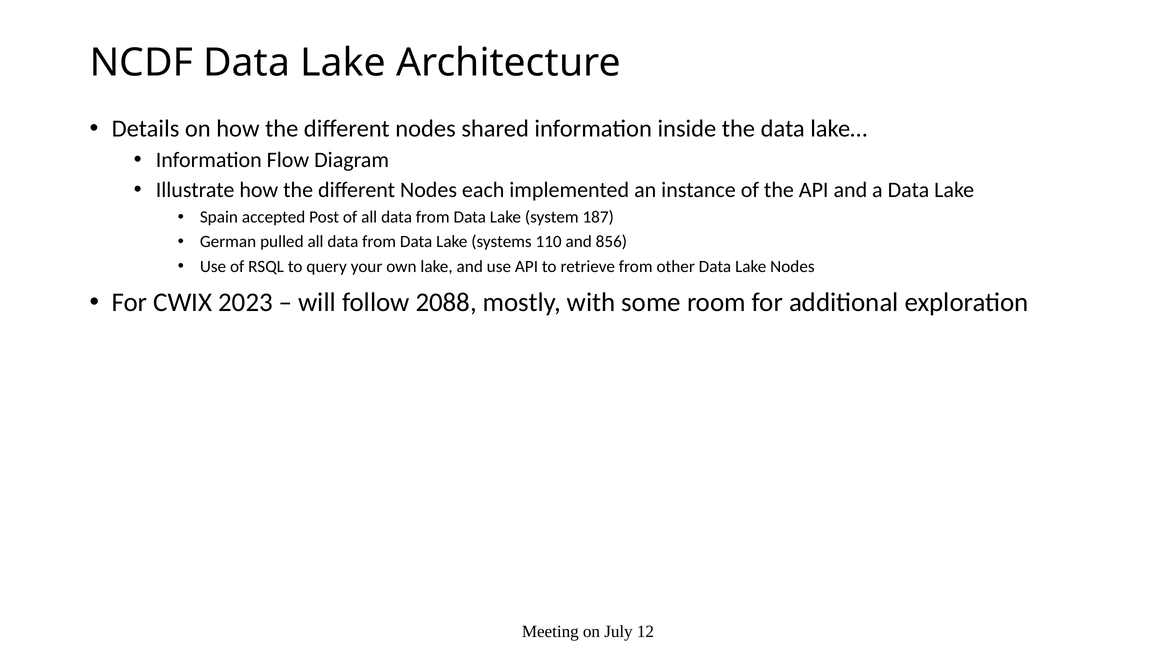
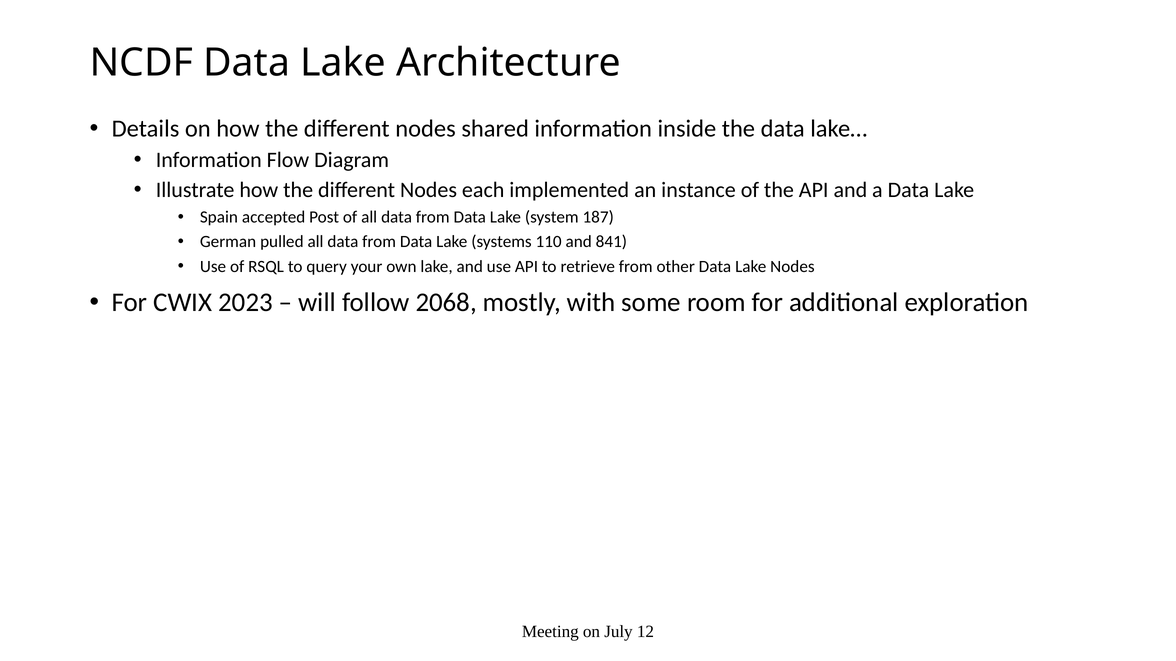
856: 856 -> 841
2088: 2088 -> 2068
